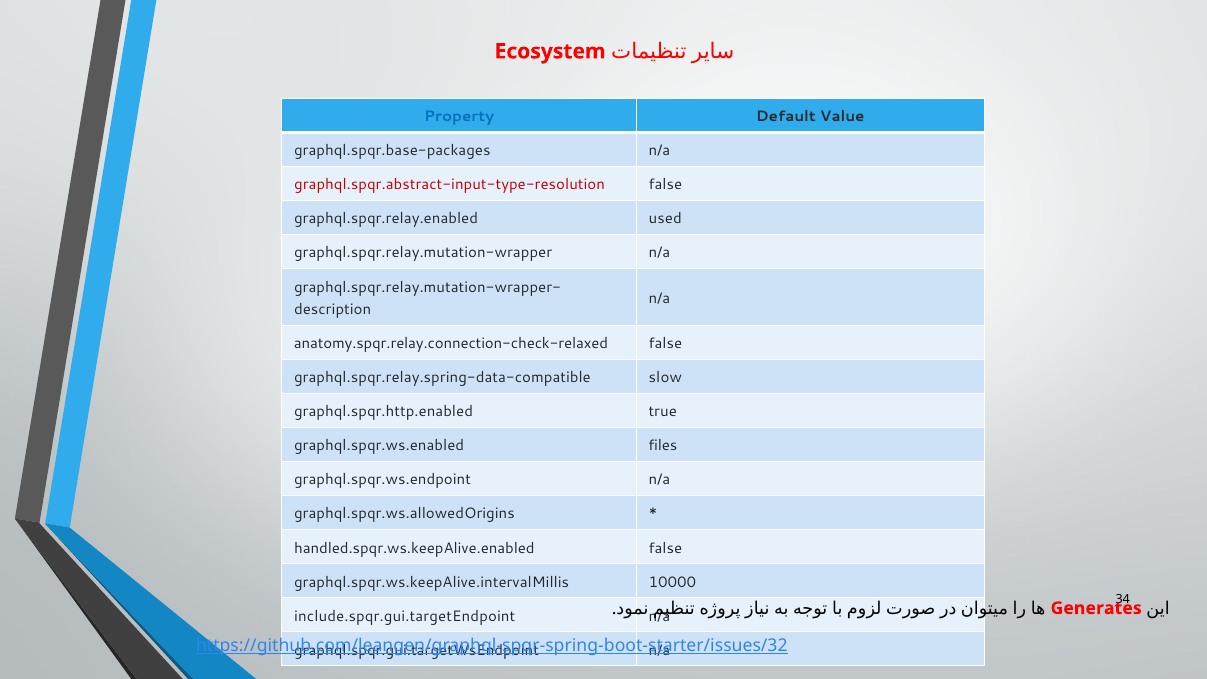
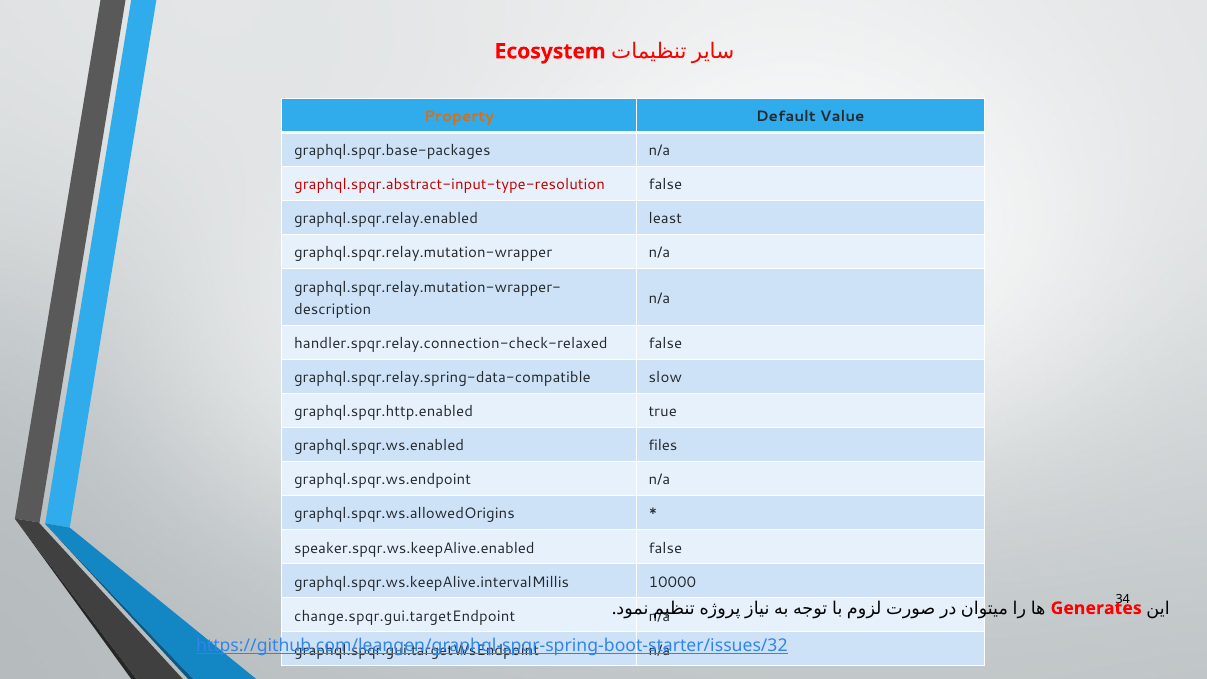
Property colour: blue -> orange
used: used -> least
anatomy.spqr.relay.connection-check-relaxed: anatomy.spqr.relay.connection-check-relaxed -> handler.spqr.relay.connection-check-relaxed
handled.spqr.ws.keepAlive.enabled: handled.spqr.ws.keepAlive.enabled -> speaker.spqr.ws.keepAlive.enabled
include.spqr.gui.targetEndpoint: include.spqr.gui.targetEndpoint -> change.spqr.gui.targetEndpoint
